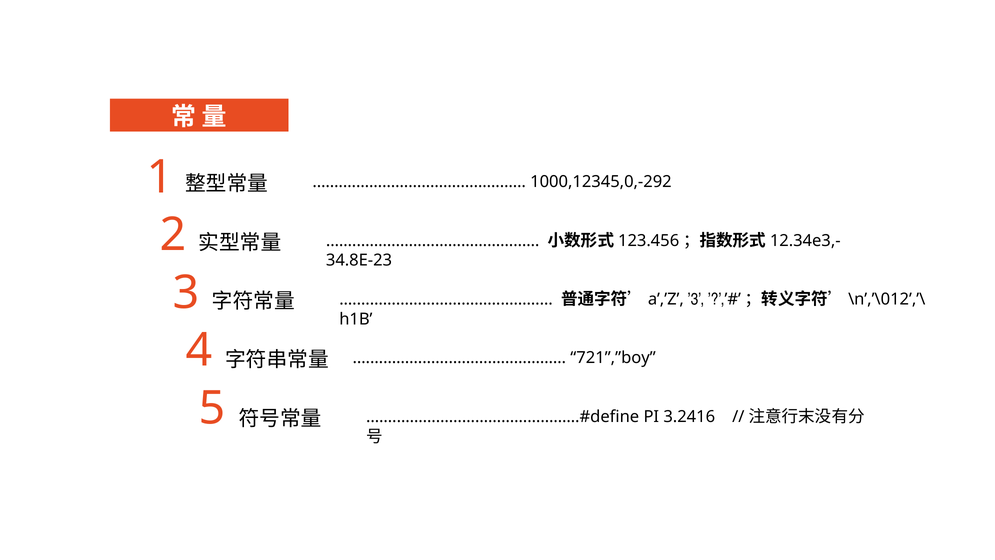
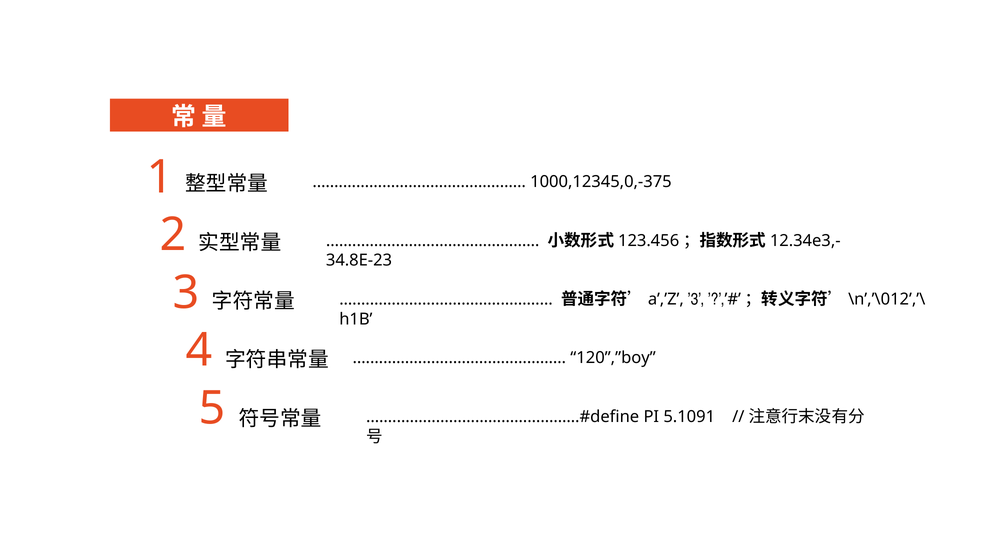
1000,12345,0,-292: 1000,12345,0,-292 -> 1000,12345,0,-375
721”,”boy: 721”,”boy -> 120”,”boy
3.2416: 3.2416 -> 5.1091
